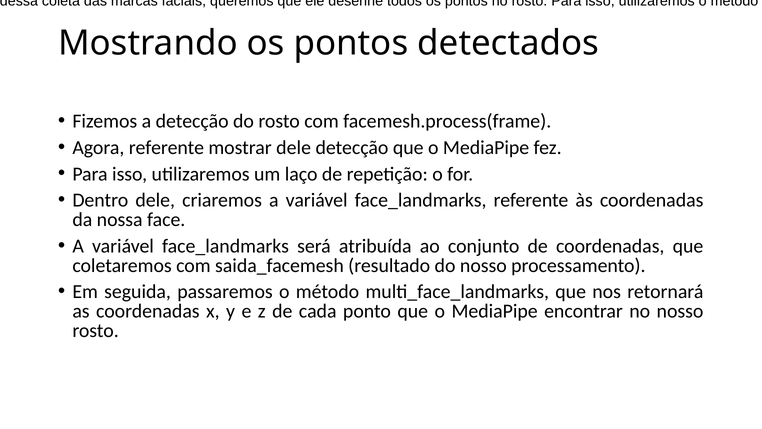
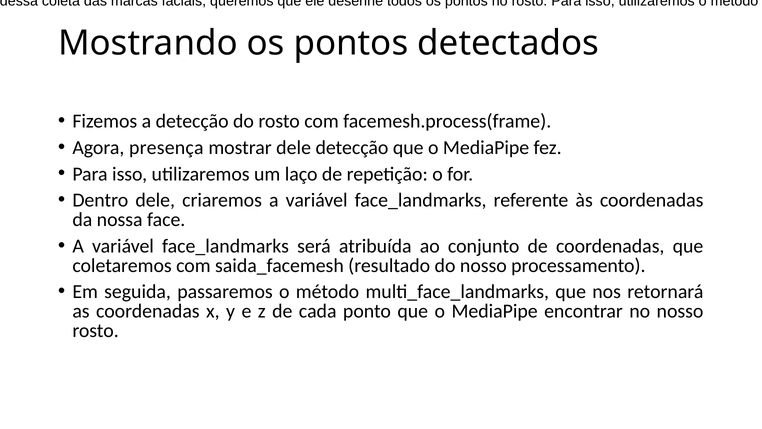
Agora referente: referente -> presença
